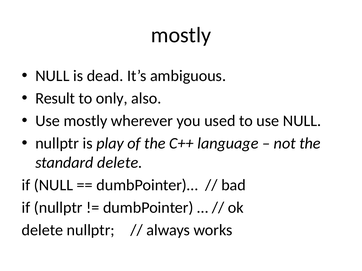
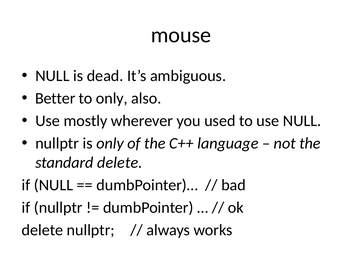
mostly at (181, 35): mostly -> mouse
Result: Result -> Better
is play: play -> only
